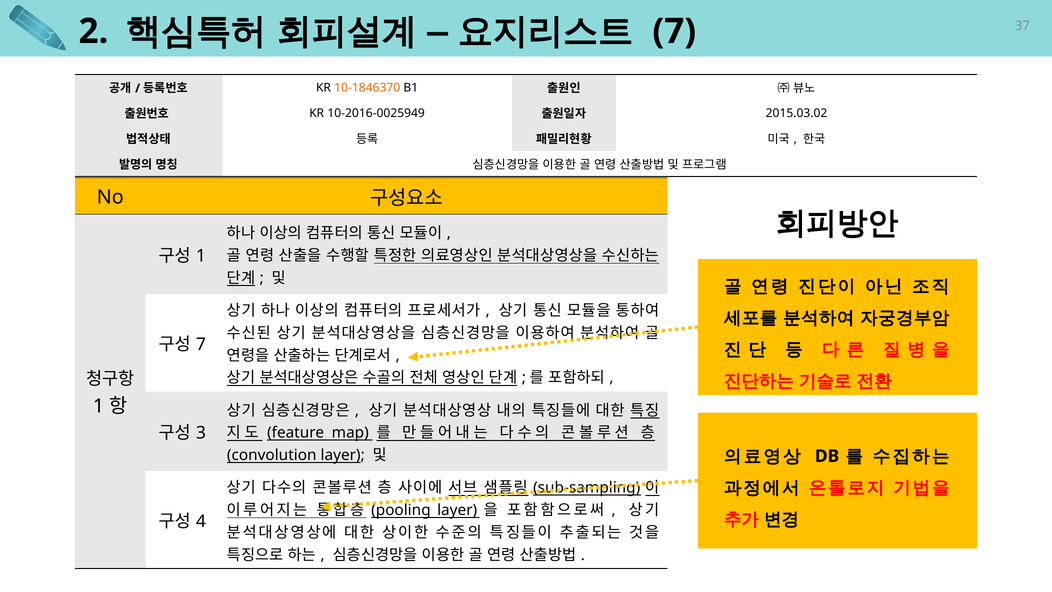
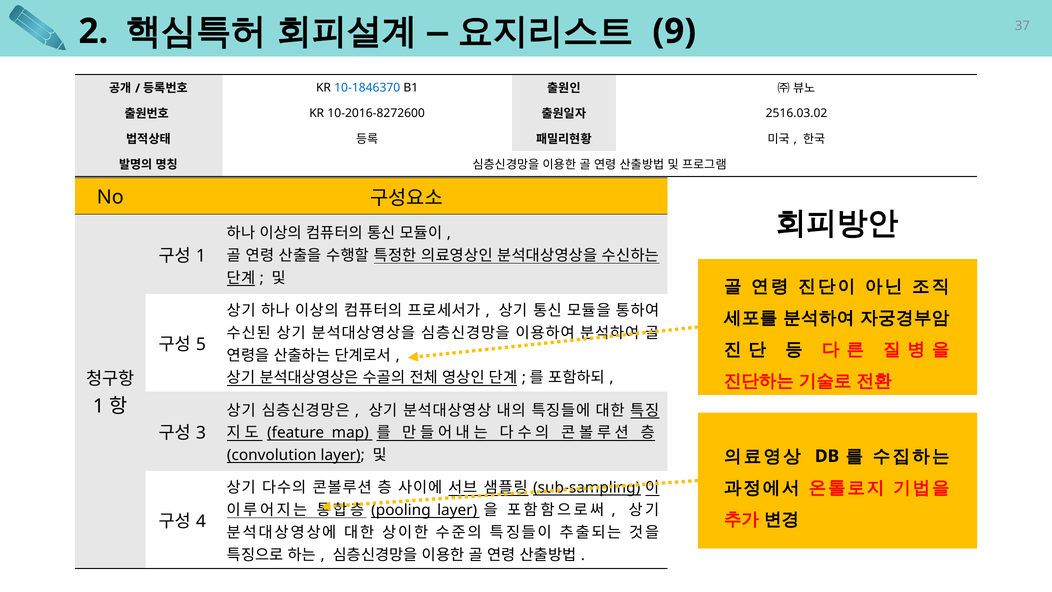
7 at (674, 31): 7 -> 9
10-1846370 colour: orange -> blue
10-2016-0025949: 10-2016-0025949 -> 10-2016-8272600
2015.03.02: 2015.03.02 -> 2516.03.02
7 at (201, 344): 7 -> 5
